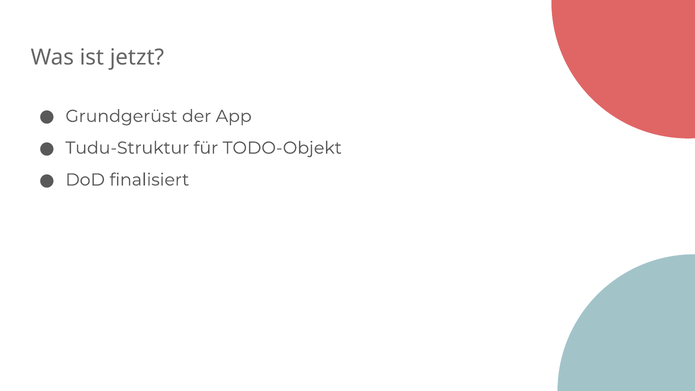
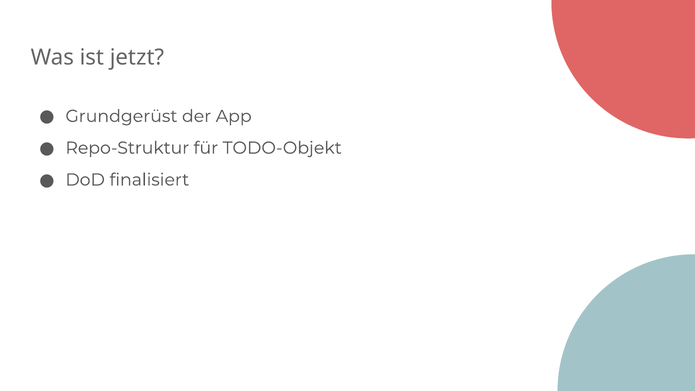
Tudu-Struktur: Tudu-Struktur -> Repo-Struktur
